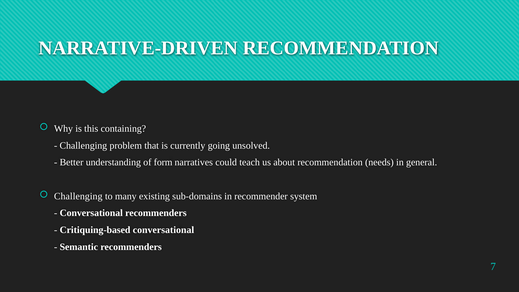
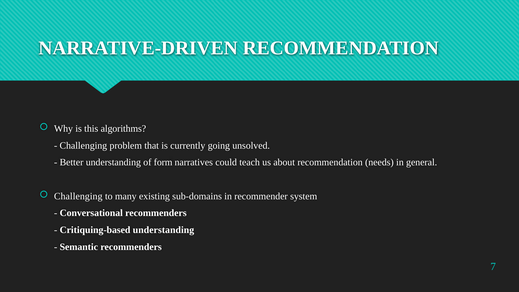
containing: containing -> algorithms
Critiquing-based conversational: conversational -> understanding
